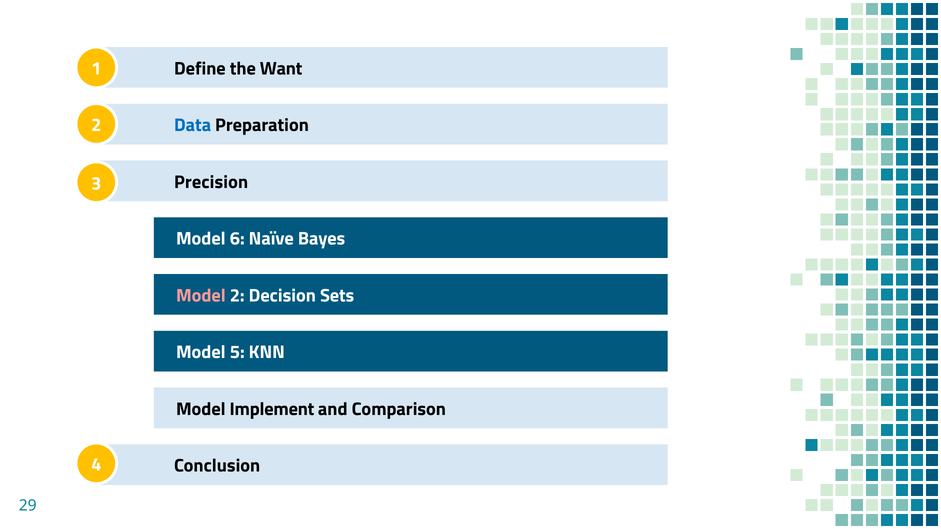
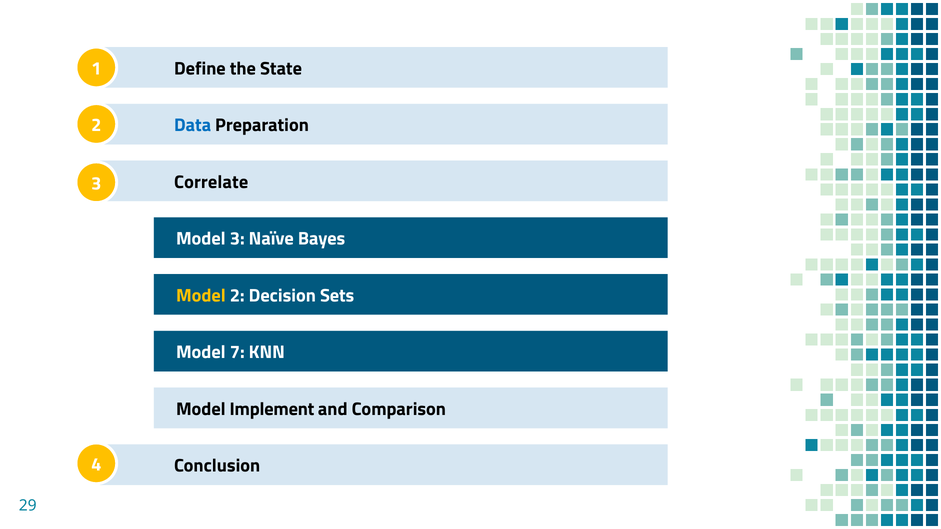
Want: Want -> State
Precision: Precision -> Correlate
Model 6: 6 -> 3
Model at (201, 296) colour: pink -> yellow
5: 5 -> 7
